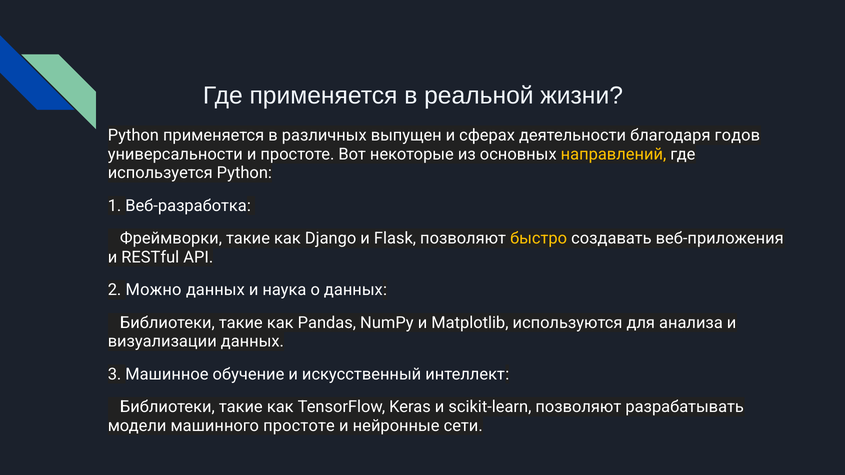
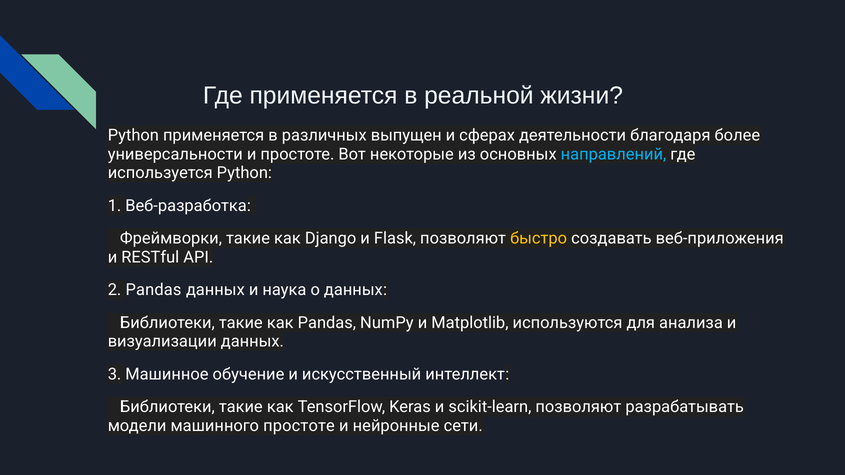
годов: годов -> более
направлений colour: yellow -> light blue
2 Можно: Можно -> Pandas
